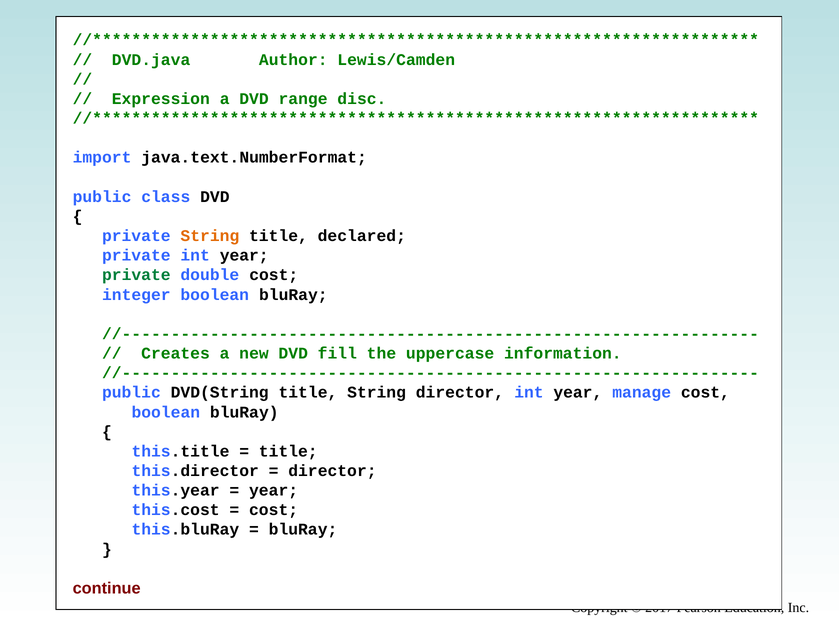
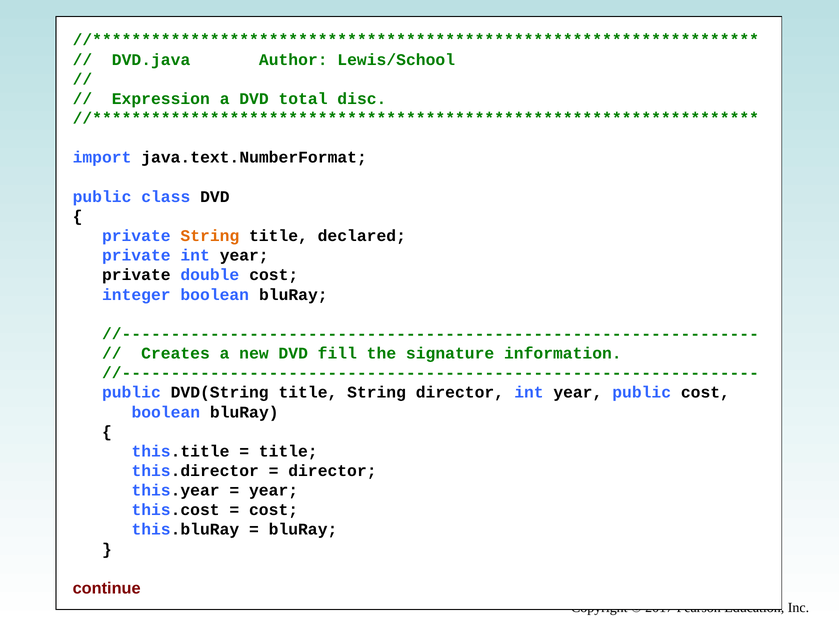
Lewis/Camden: Lewis/Camden -> Lewis/School
range: range -> total
private at (136, 275) colour: green -> black
uppercase: uppercase -> signature
year manage: manage -> public
